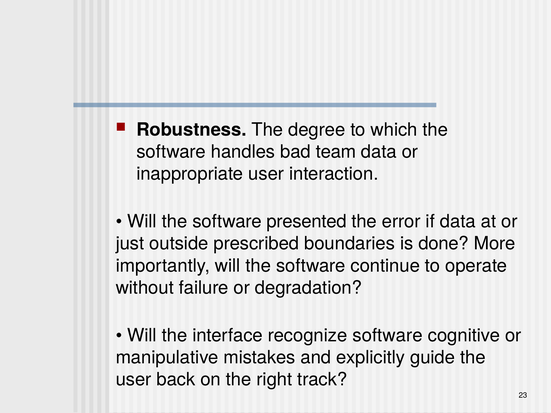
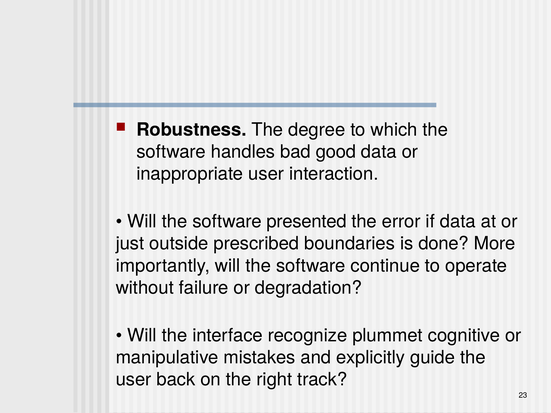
team: team -> good
recognize software: software -> plummet
